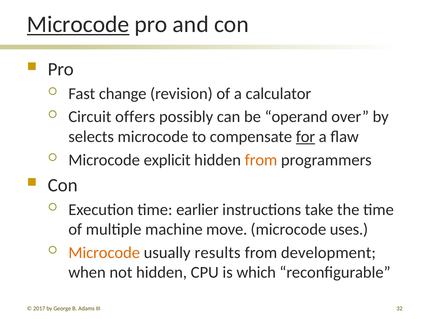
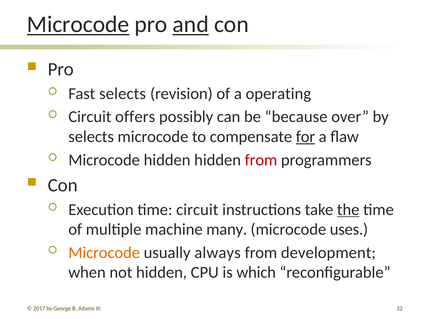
and underline: none -> present
Fast change: change -> selects
calculator: calculator -> operating
operand: operand -> because
Microcode explicit: explicit -> hidden
from at (261, 160) colour: orange -> red
time earlier: earlier -> circuit
the underline: none -> present
move: move -> many
results: results -> always
